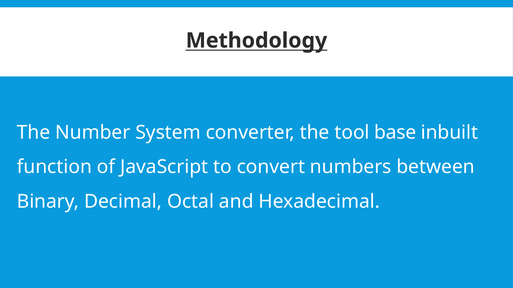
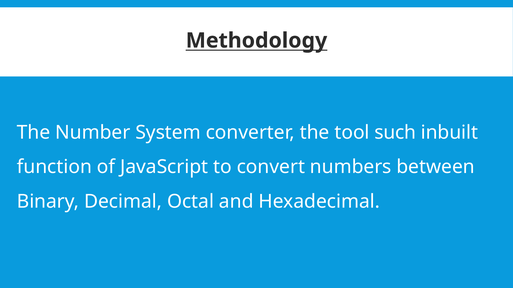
base: base -> such
